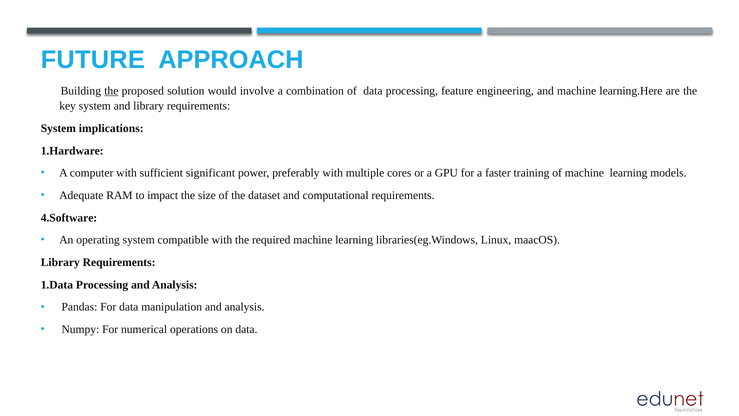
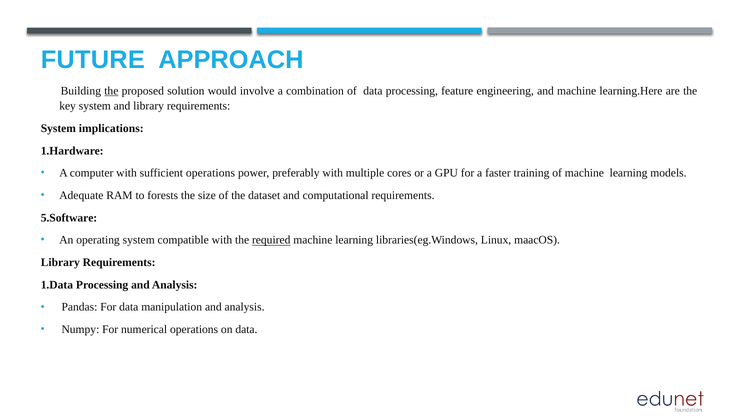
sufficient significant: significant -> operations
impact: impact -> forests
4.Software: 4.Software -> 5.Software
required underline: none -> present
